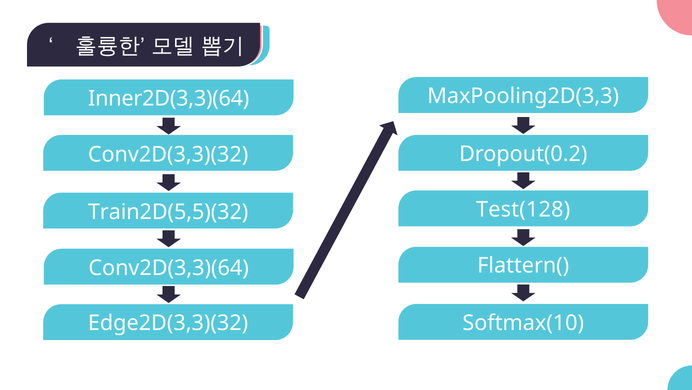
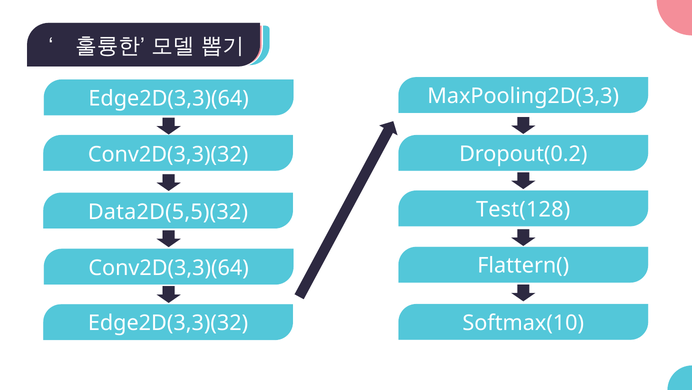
Inner2D(3,3)(64: Inner2D(3,3)(64 -> Edge2D(3,3)(64
Train2D(5,5)(32: Train2D(5,5)(32 -> Data2D(5,5)(32
